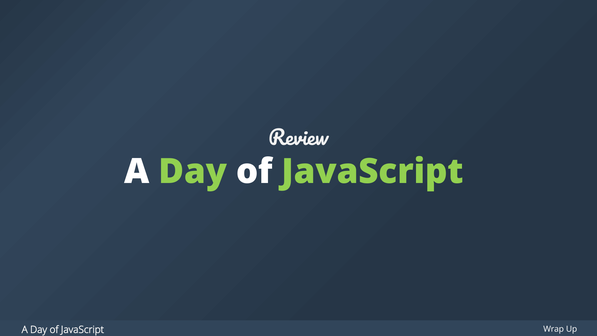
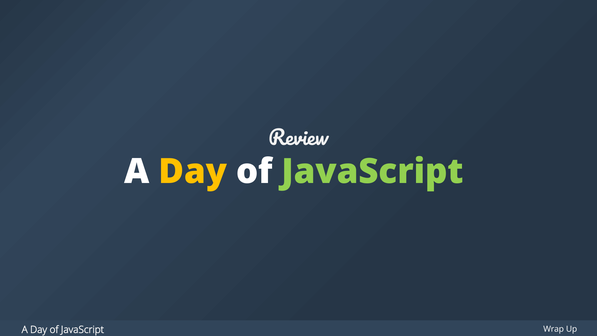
Day at (193, 172) colour: light green -> yellow
